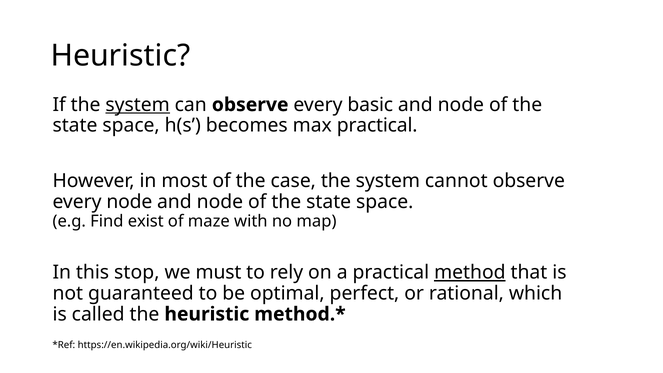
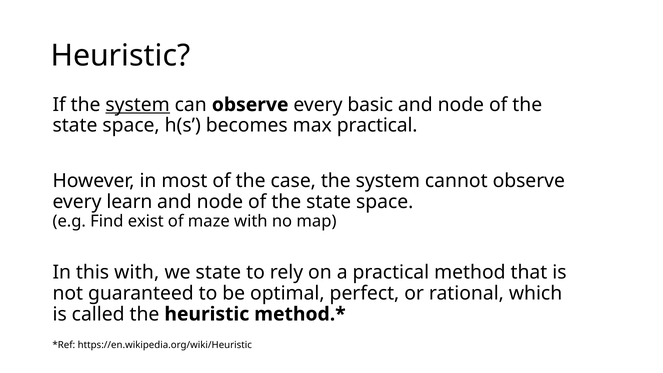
every node: node -> learn
this stop: stop -> with
we must: must -> state
method underline: present -> none
